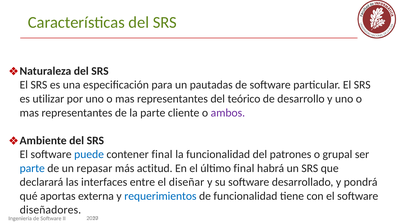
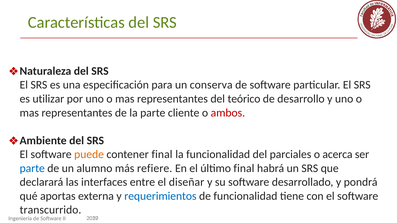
pautadas: pautadas -> conserva
ambos colour: purple -> red
puede colour: blue -> orange
patrones: patrones -> parciales
grupal: grupal -> acerca
repasar: repasar -> alumno
actitud: actitud -> refiere
diseñadores: diseñadores -> transcurrido
